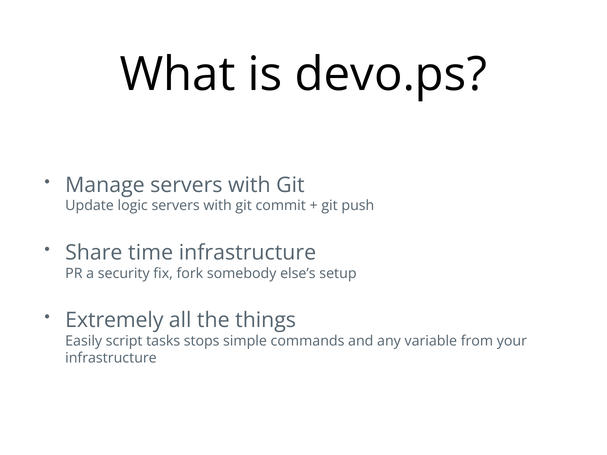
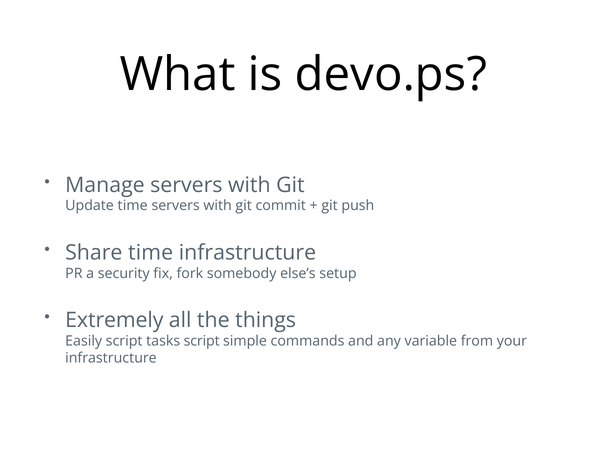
Update logic: logic -> time
tasks stops: stops -> script
